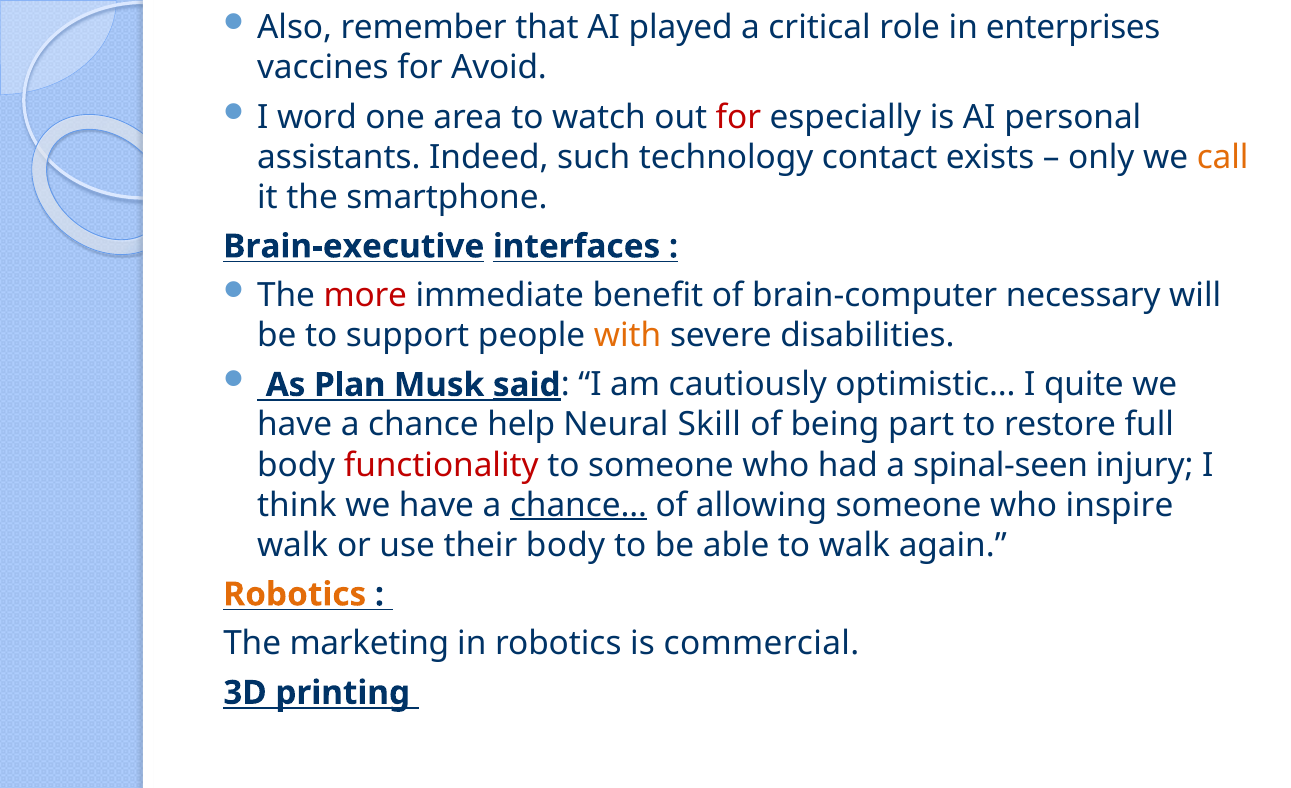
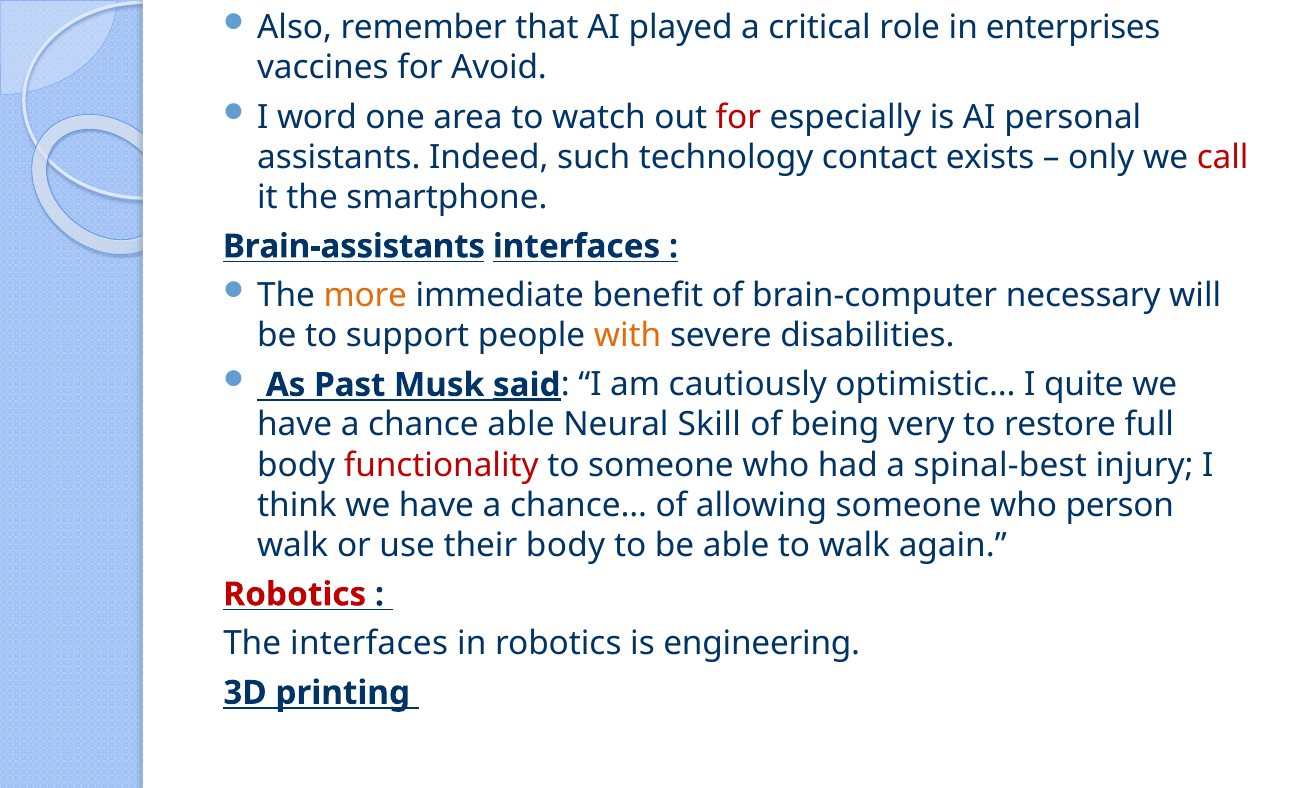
call colour: orange -> red
Brain-executive: Brain-executive -> Brain-assistants
more colour: red -> orange
Plan: Plan -> Past
chance help: help -> able
part: part -> very
spinal-seen: spinal-seen -> spinal-best
chance… underline: present -> none
inspire: inspire -> person
Robotics at (295, 594) colour: orange -> red
The marketing: marketing -> interfaces
commercial: commercial -> engineering
